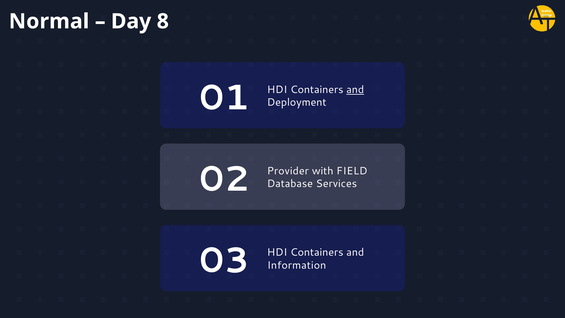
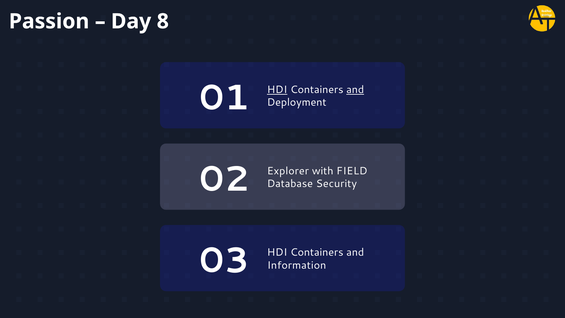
Normal: Normal -> Passion
HDI at (277, 90) underline: none -> present
Provider: Provider -> Explorer
Services: Services -> Security
